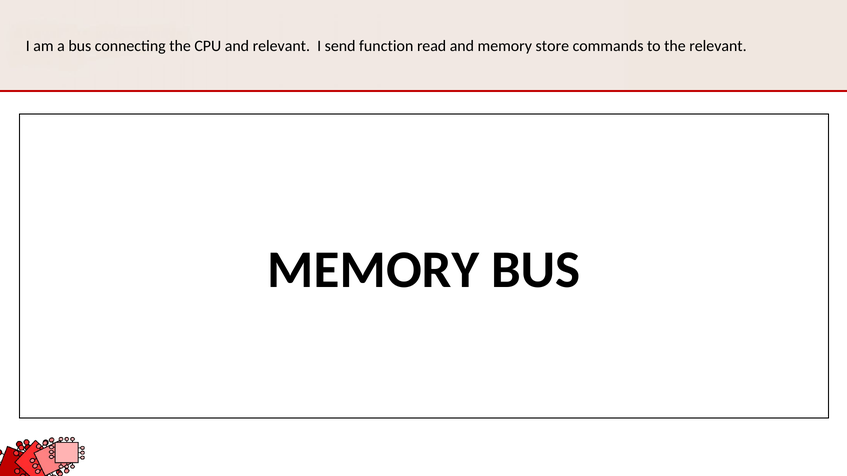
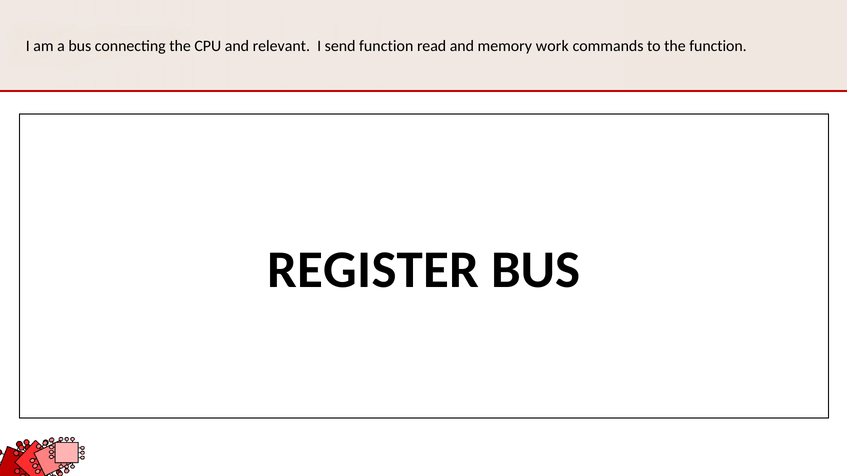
store: store -> work
the relevant: relevant -> function
MEMORY at (373, 270): MEMORY -> REGISTER
